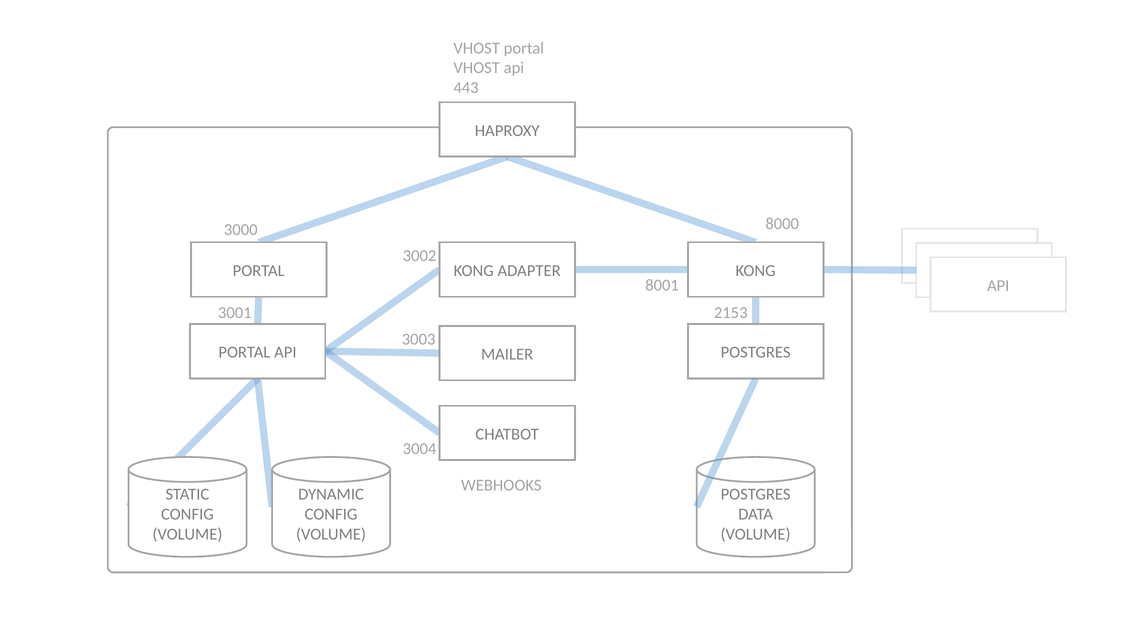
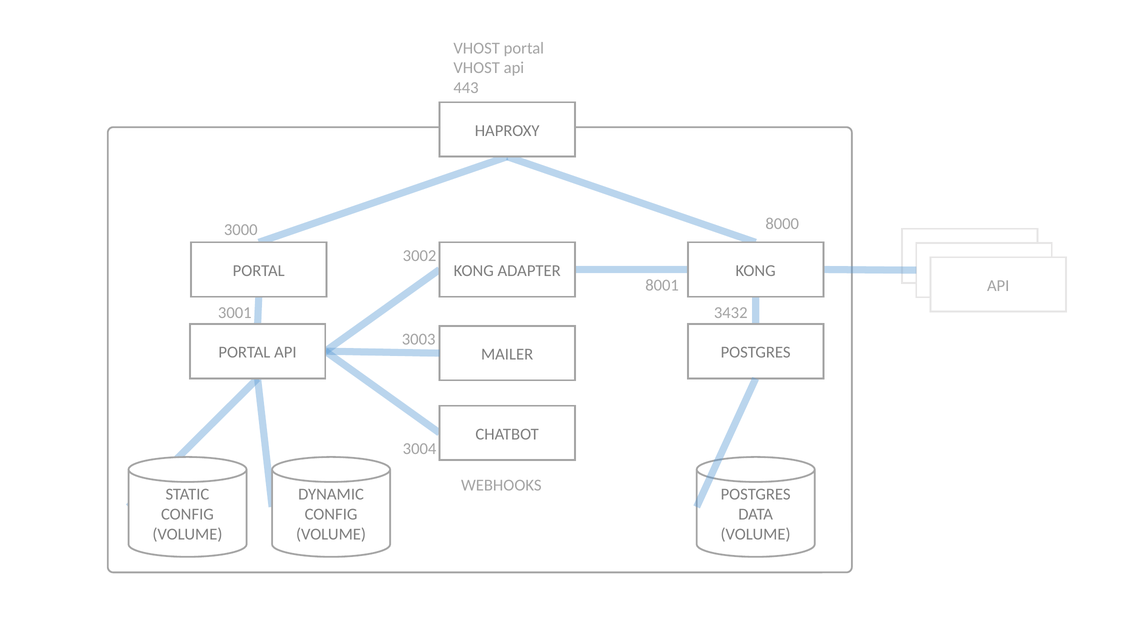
2153: 2153 -> 3432
